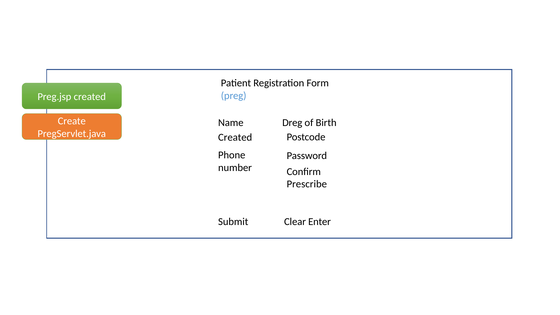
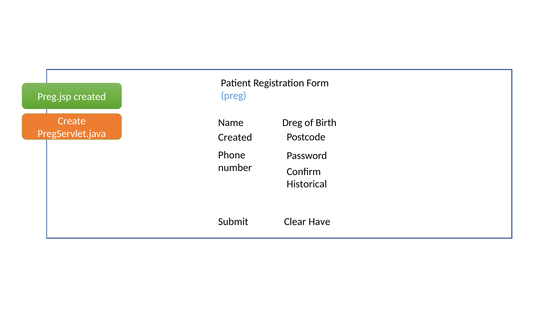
Prescribe: Prescribe -> Historical
Enter: Enter -> Have
